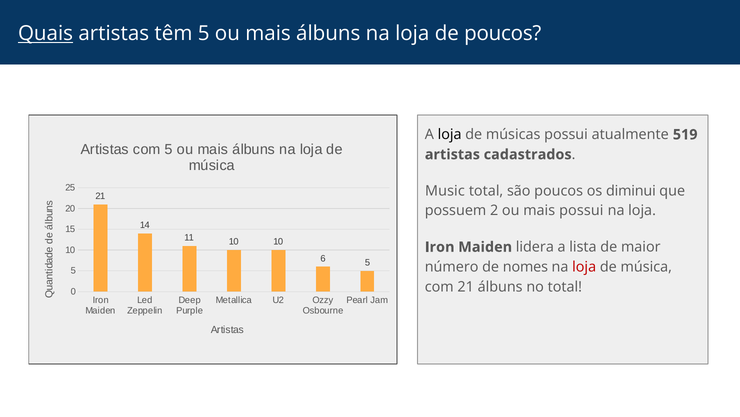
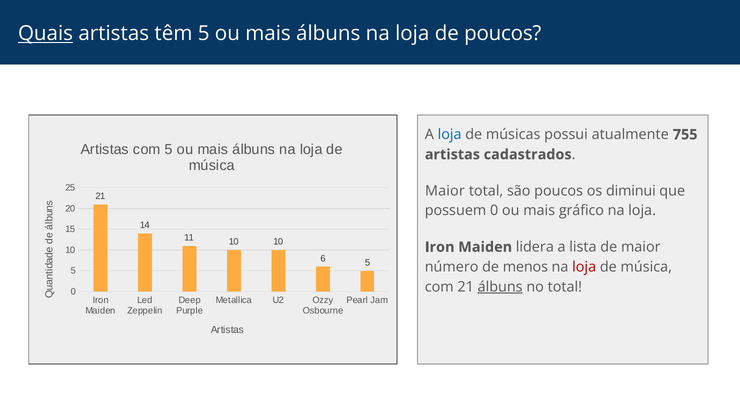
loja at (450, 134) colour: black -> blue
519: 519 -> 755
Music at (445, 191): Music -> Maior
possuem 2: 2 -> 0
mais possui: possui -> gráfico
nomes: nomes -> menos
álbuns at (500, 286) underline: none -> present
